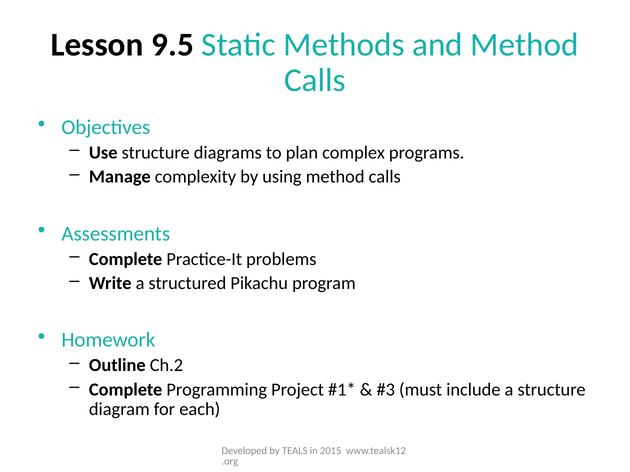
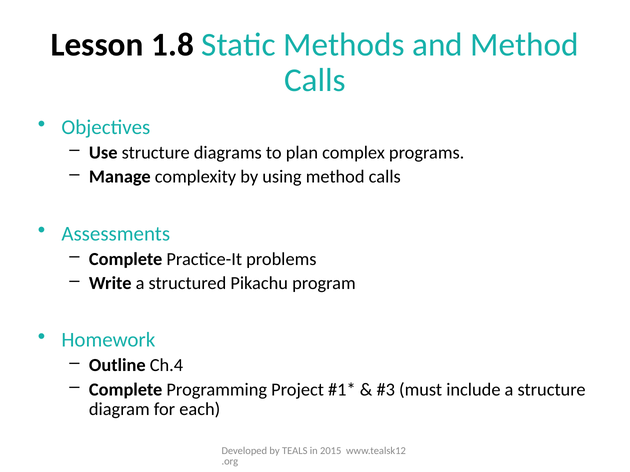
9.5: 9.5 -> 1.8
Ch.2: Ch.2 -> Ch.4
